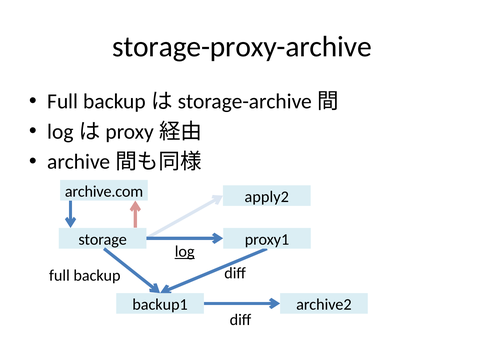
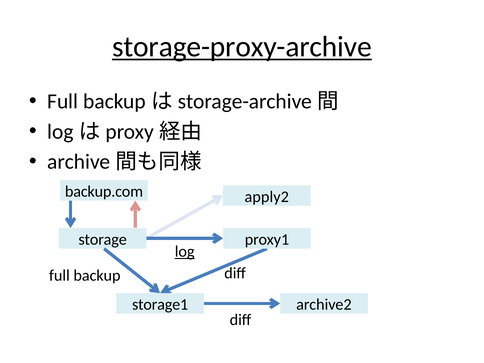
storage-proxy-archive underline: none -> present
archive.com: archive.com -> backup.com
backup1: backup1 -> storage1
